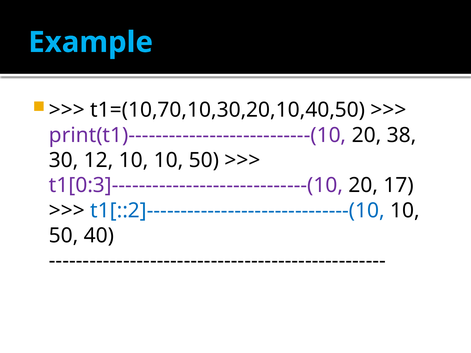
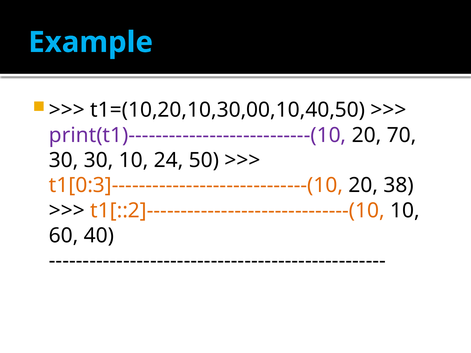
t1=(10,70,10,30,20,10,40,50: t1=(10,70,10,30,20,10,40,50 -> t1=(10,20,10,30,00,10,40,50
38: 38 -> 70
30 12: 12 -> 30
10 10: 10 -> 24
t1[0:3]-----------------------------(10 colour: purple -> orange
17: 17 -> 38
t1[::2]------------------------------(10 colour: blue -> orange
50 at (64, 236): 50 -> 60
